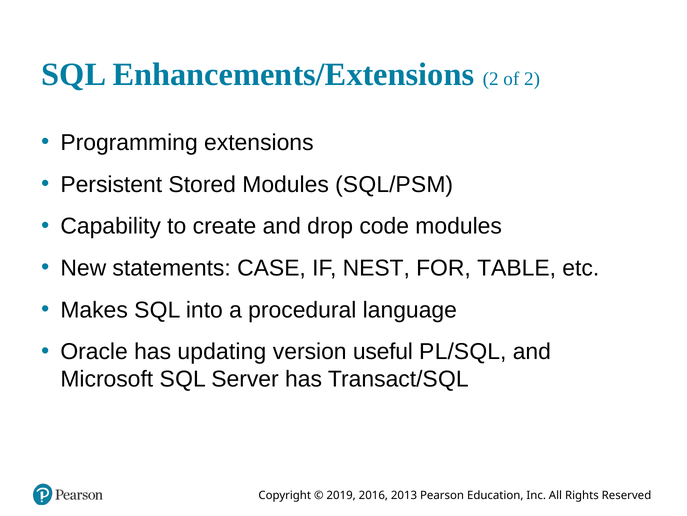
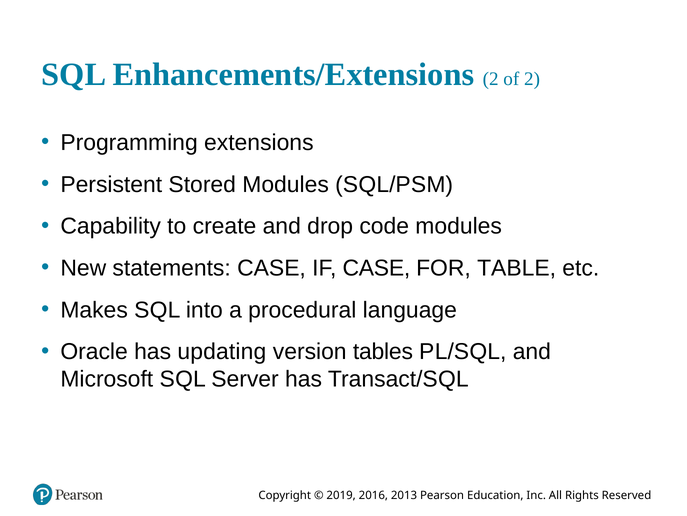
IF NEST: NEST -> CASE
useful: useful -> tables
